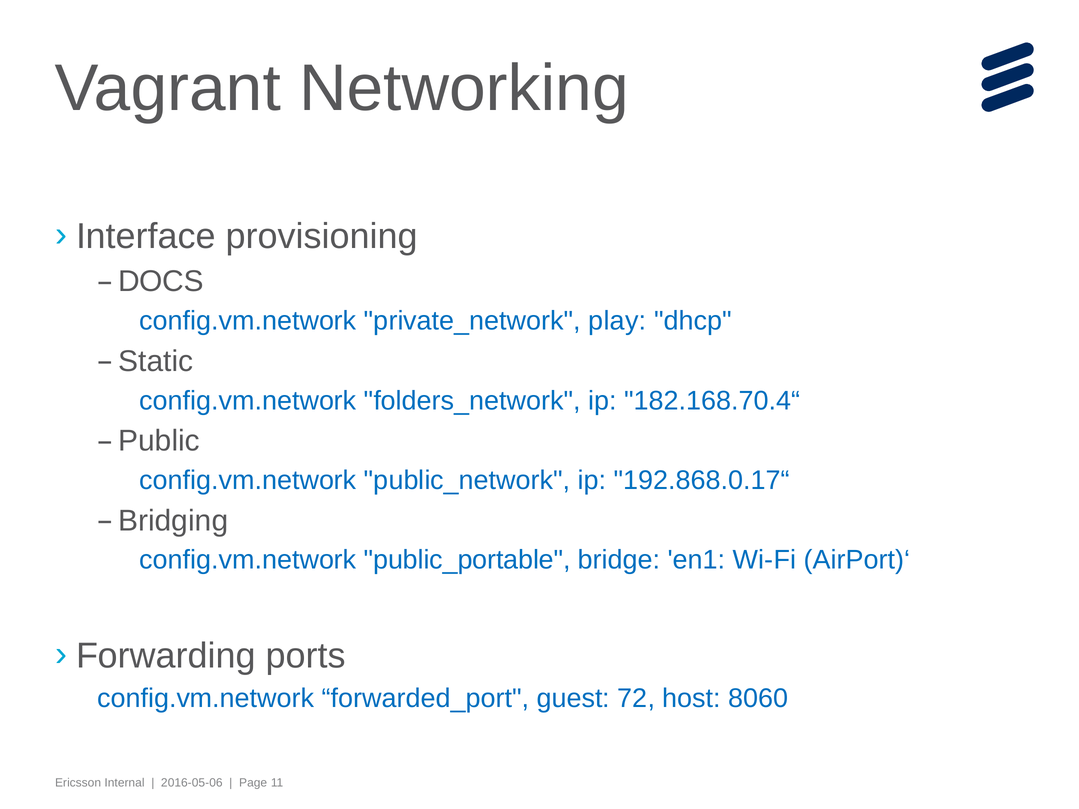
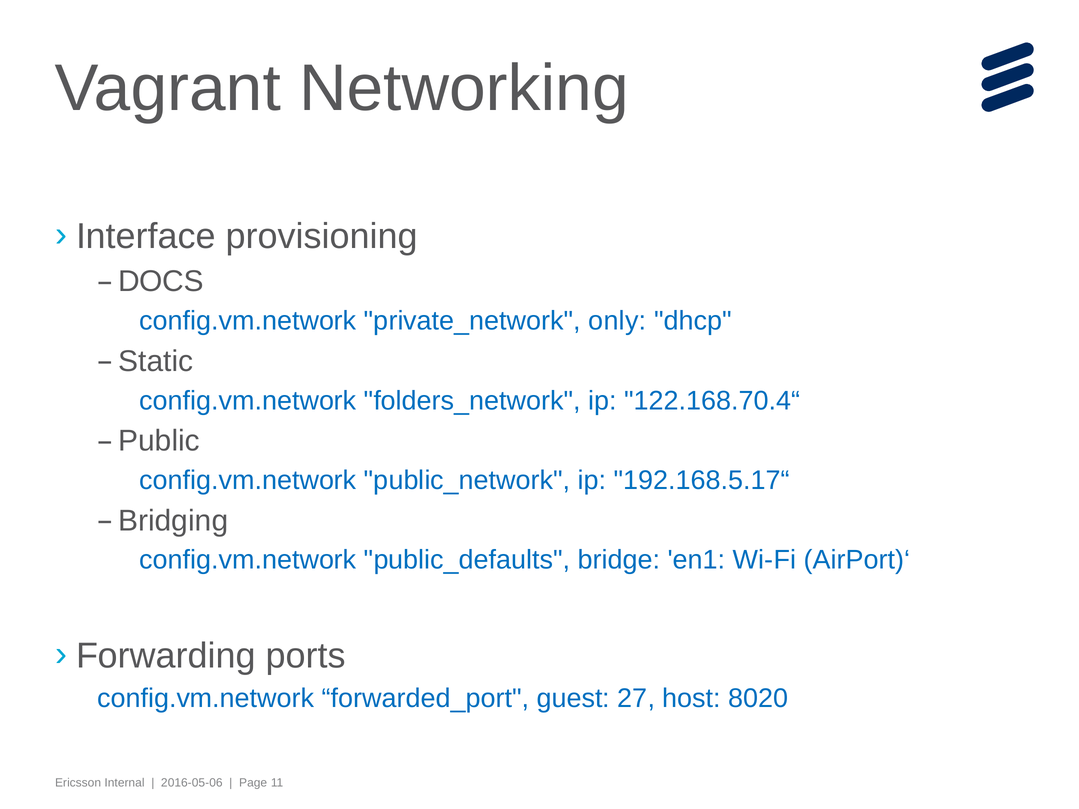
play: play -> only
182.168.70.4“: 182.168.70.4“ -> 122.168.70.4“
192.868.0.17“: 192.868.0.17“ -> 192.168.5.17“
public_portable: public_portable -> public_defaults
72: 72 -> 27
8060: 8060 -> 8020
